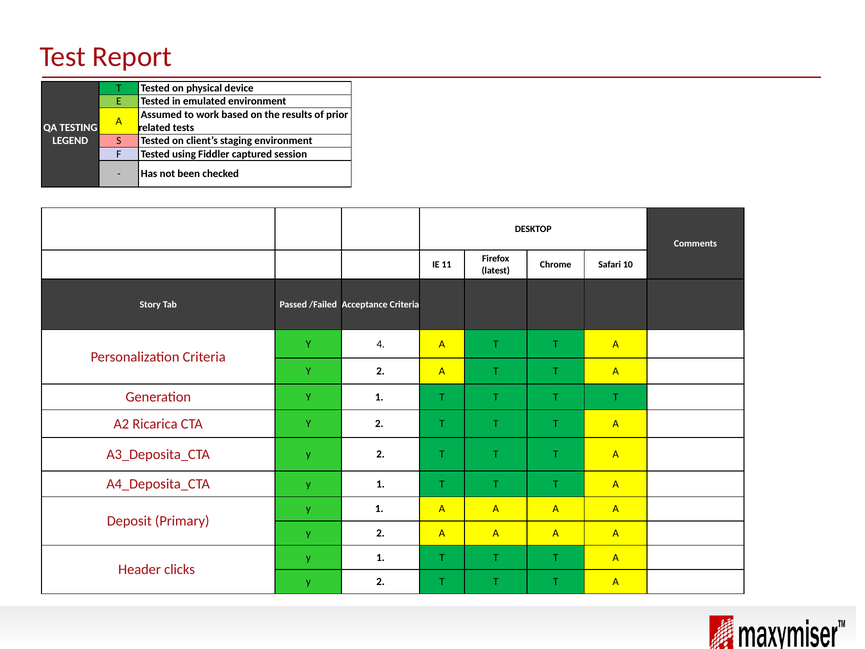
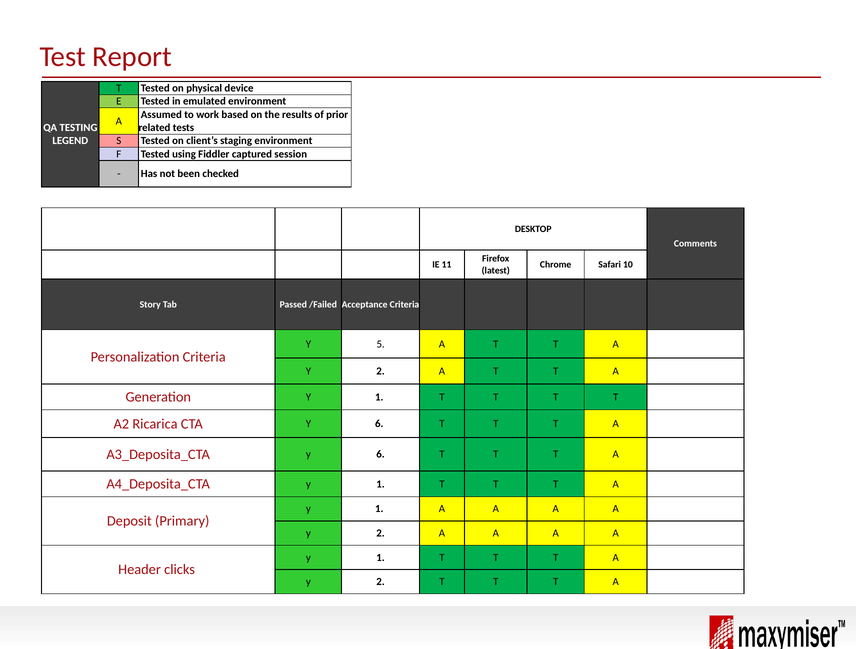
4: 4 -> 5
CTA Y 2: 2 -> 6
2 at (381, 454): 2 -> 6
